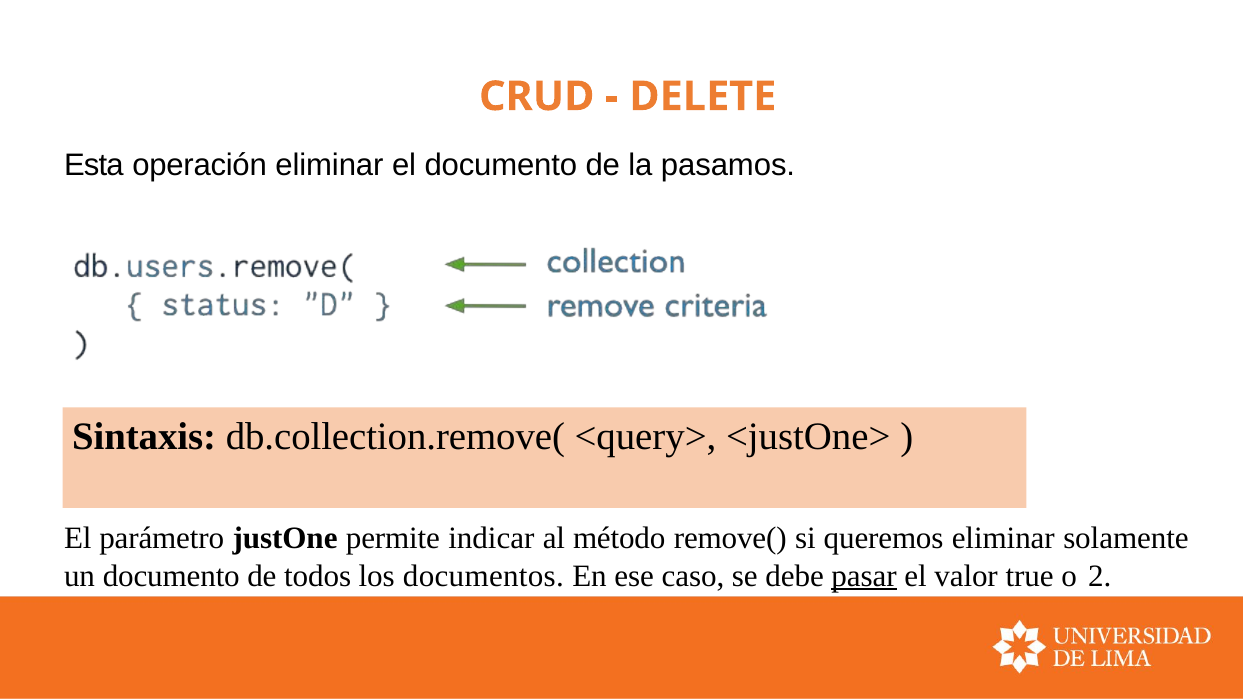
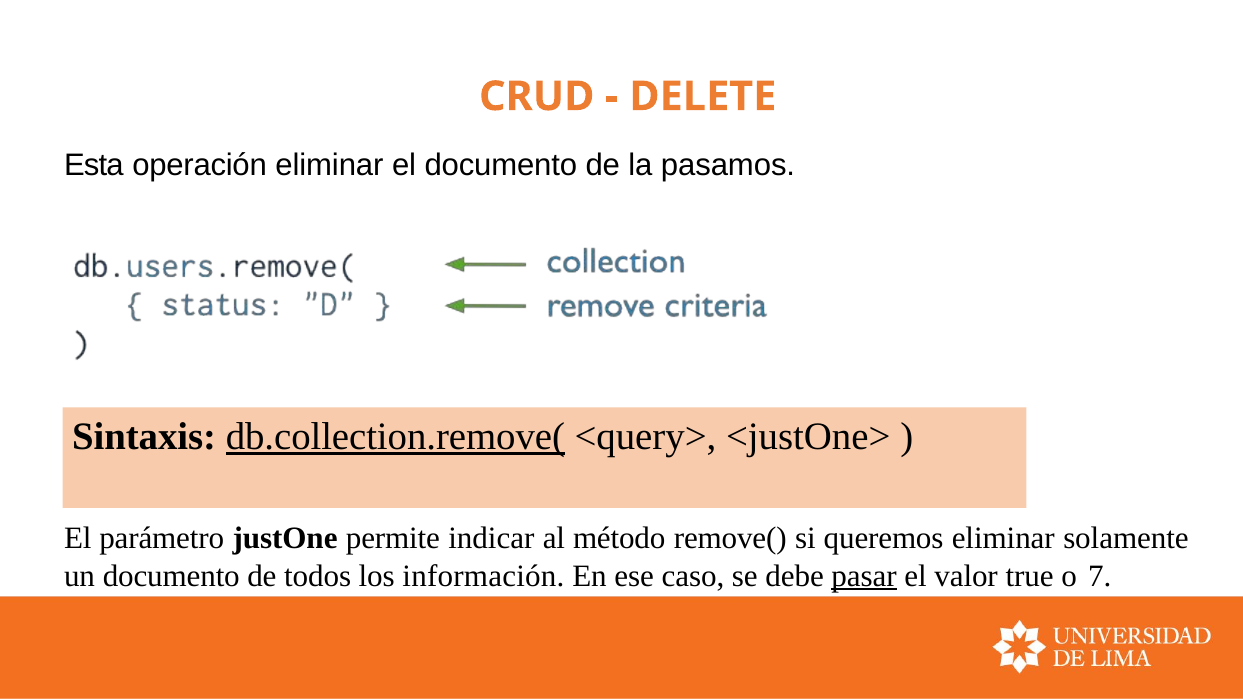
db.collection.remove( underline: none -> present
documentos: documentos -> información
2: 2 -> 7
